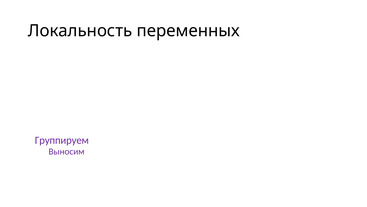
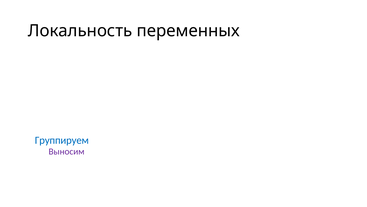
Группируем colour: purple -> blue
